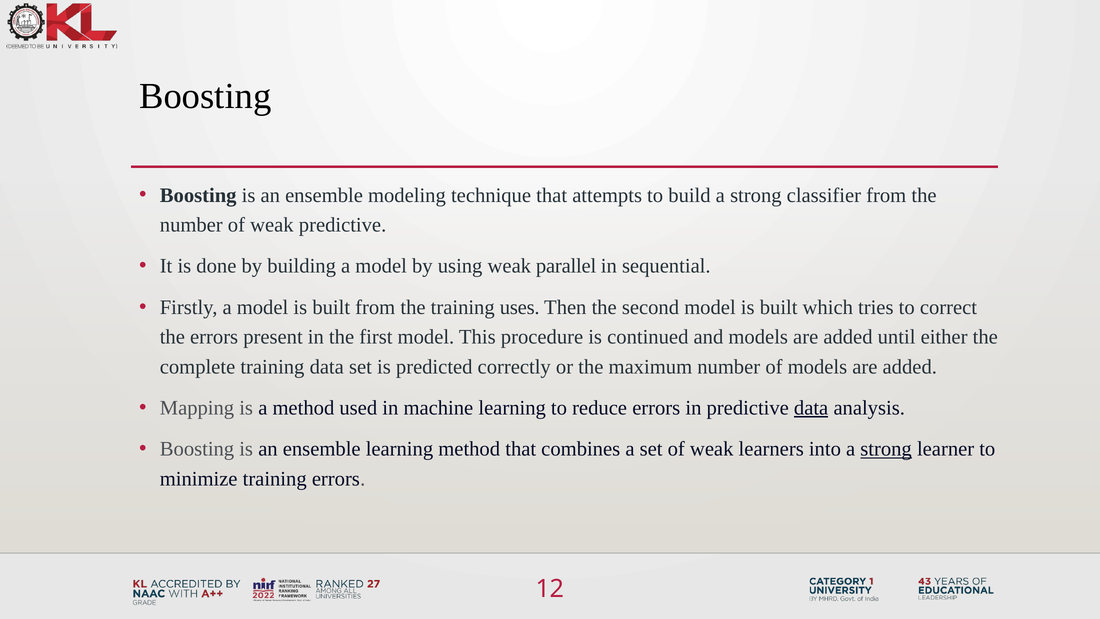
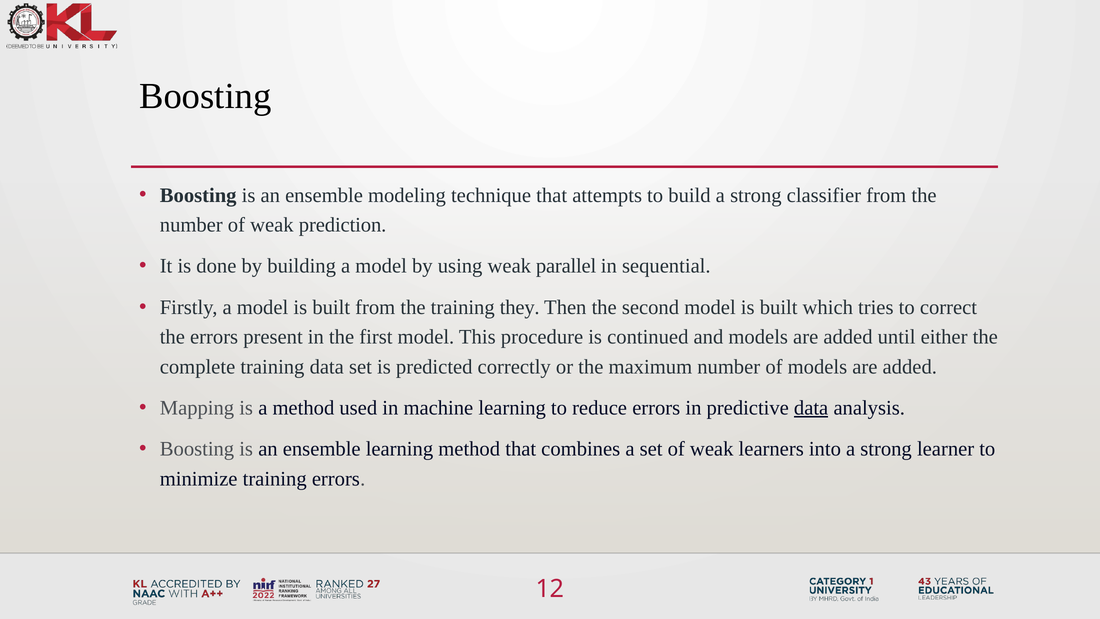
weak predictive: predictive -> prediction
uses: uses -> they
strong at (886, 449) underline: present -> none
